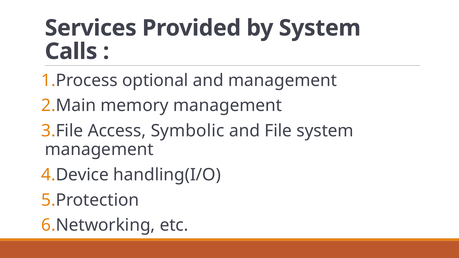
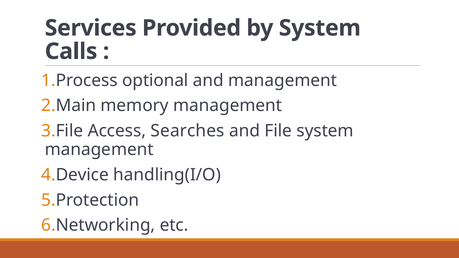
Symbolic: Symbolic -> Searches
